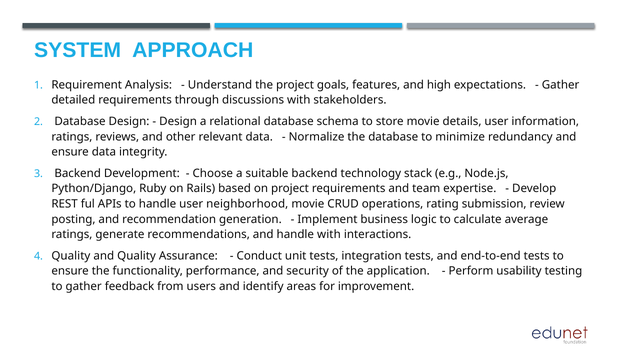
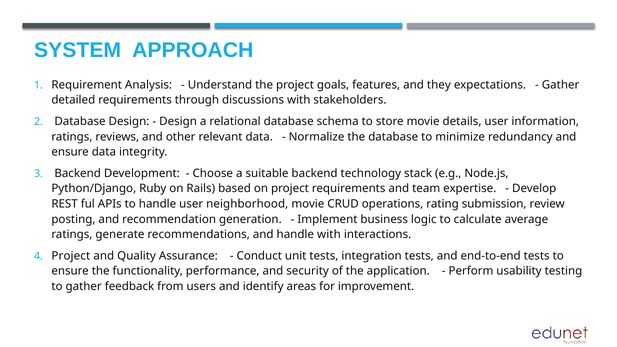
high: high -> they
Quality at (71, 256): Quality -> Project
